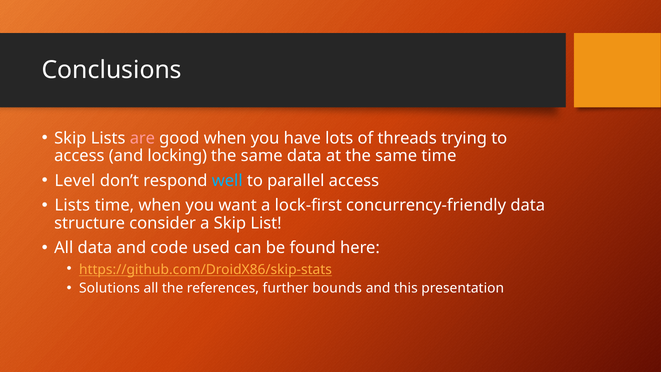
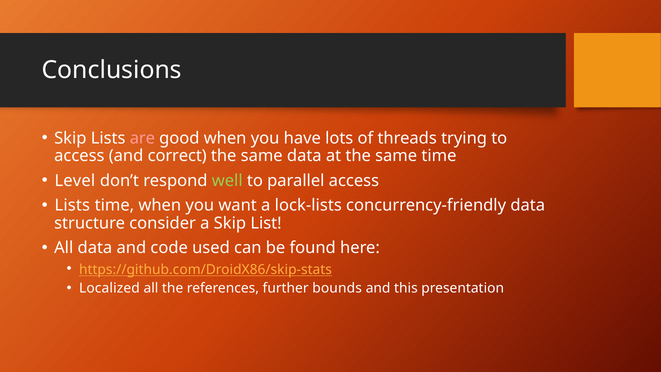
locking: locking -> correct
well colour: light blue -> light green
lock-first: lock-first -> lock-lists
Solutions: Solutions -> Localized
